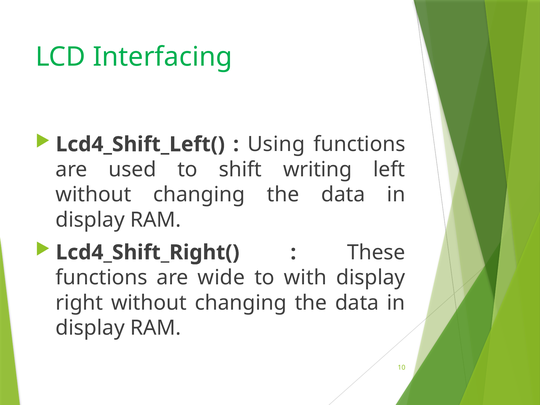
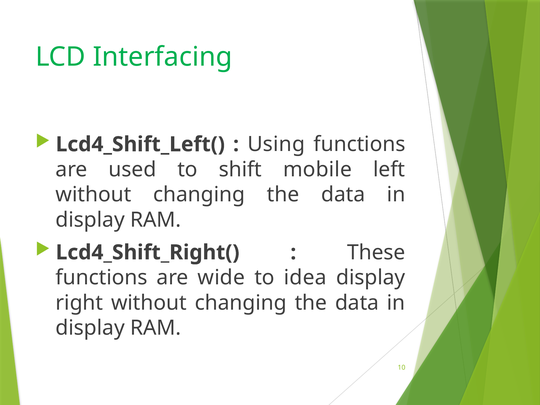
writing: writing -> mobile
with: with -> idea
